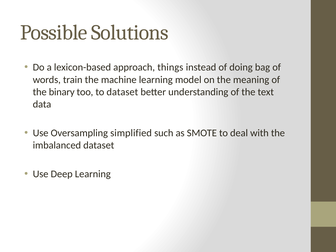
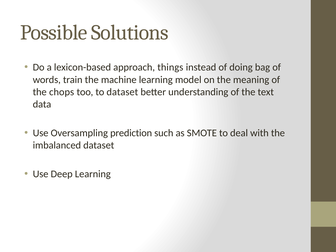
binary: binary -> chops
simplified: simplified -> prediction
